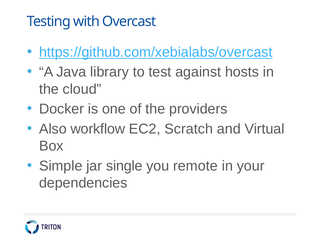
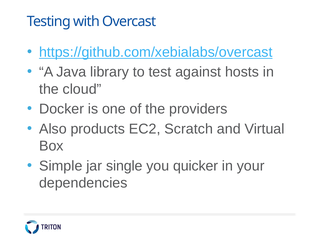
workflow: workflow -> products
remote: remote -> quicker
